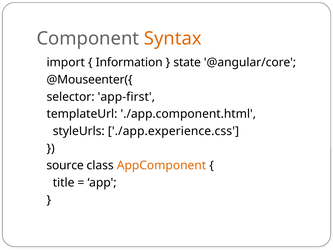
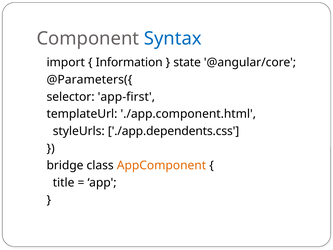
Syntax colour: orange -> blue
@Mouseenter({: @Mouseenter({ -> @Parameters({
./app.experience.css: ./app.experience.css -> ./app.dependents.css
source: source -> bridge
